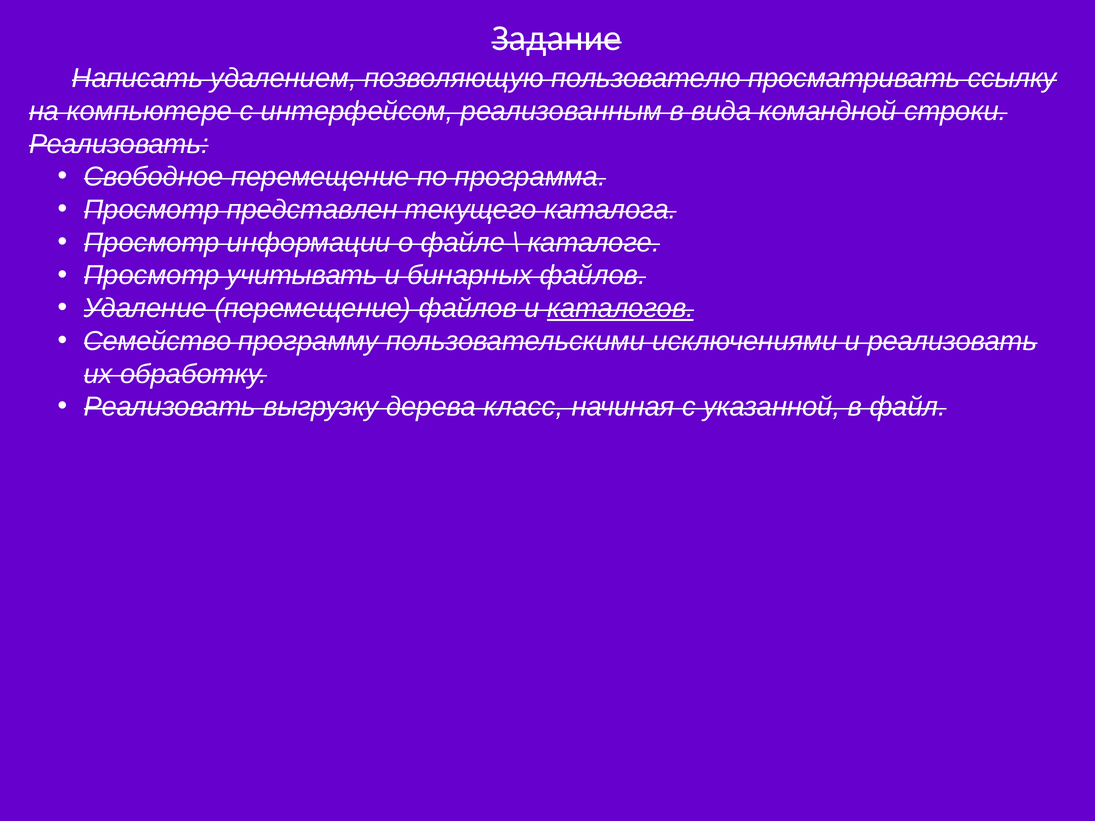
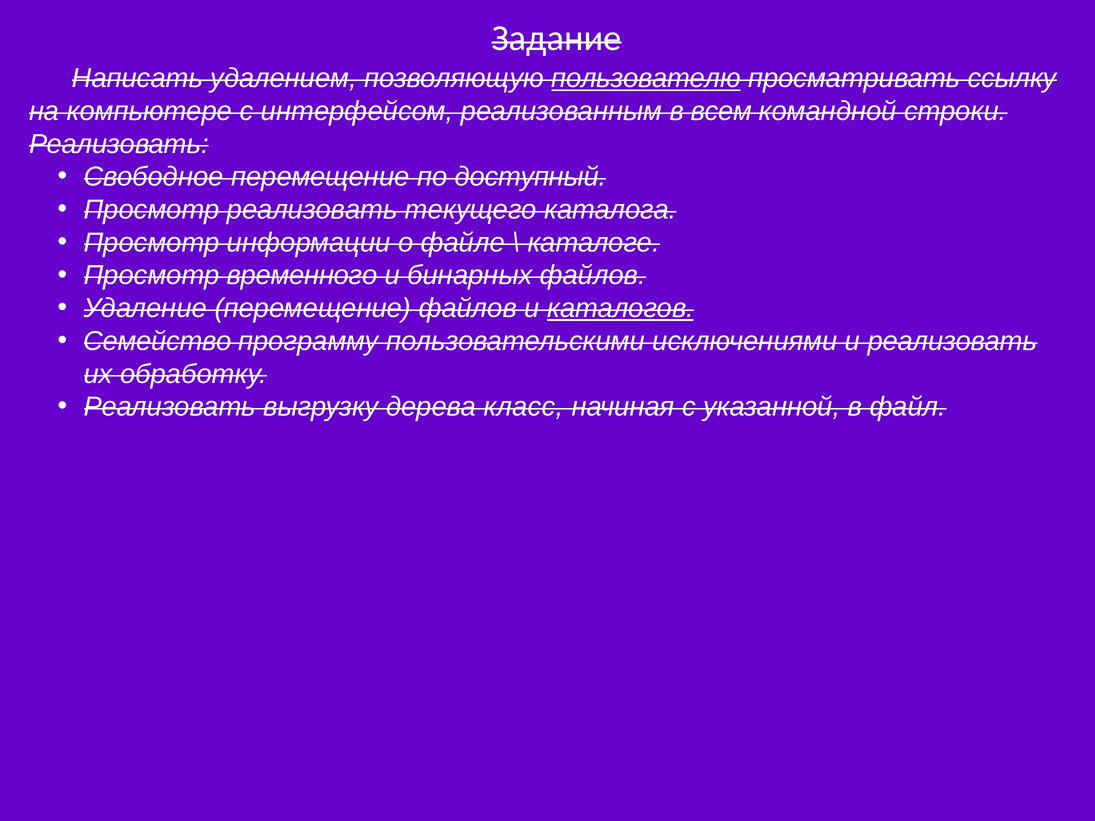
пользователю underline: none -> present
вида: вида -> всем
программа: программа -> доступный
Просмотр представлен: представлен -> реализовать
учитывать: учитывать -> временного
